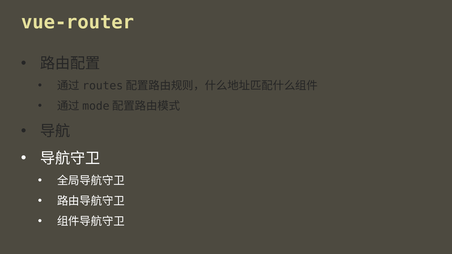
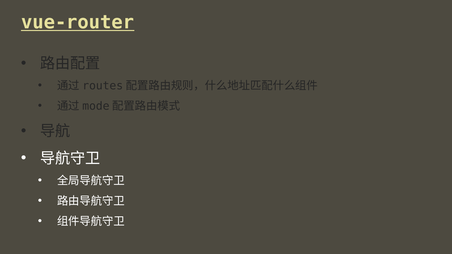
vue-router underline: none -> present
